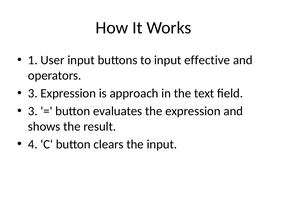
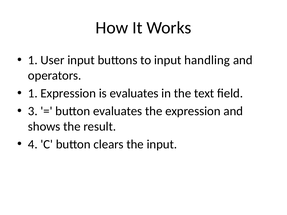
effective: effective -> handling
3 at (33, 93): 3 -> 1
is approach: approach -> evaluates
